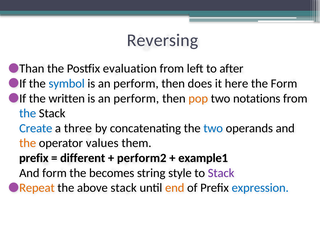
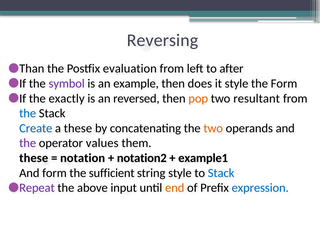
symbol colour: blue -> purple
perform at (136, 83): perform -> example
it here: here -> style
written: written -> exactly
perform at (136, 98): perform -> reversed
notations: notations -> resultant
a three: three -> these
two at (213, 128) colour: blue -> orange
the at (28, 143) colour: orange -> purple
prefix at (34, 158): prefix -> these
different: different -> notation
perform2: perform2 -> notation2
becomes: becomes -> sufficient
Stack at (221, 173) colour: purple -> blue
Repeat colour: orange -> purple
above stack: stack -> input
